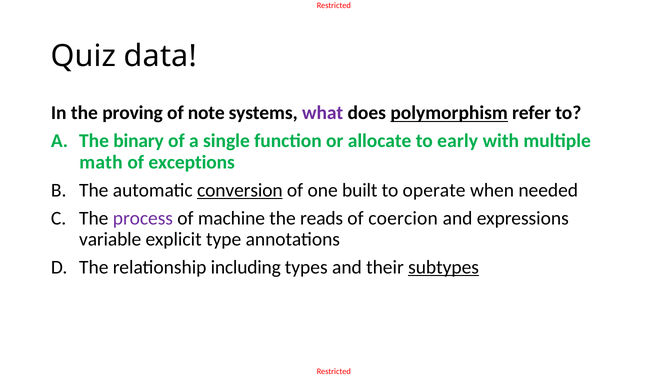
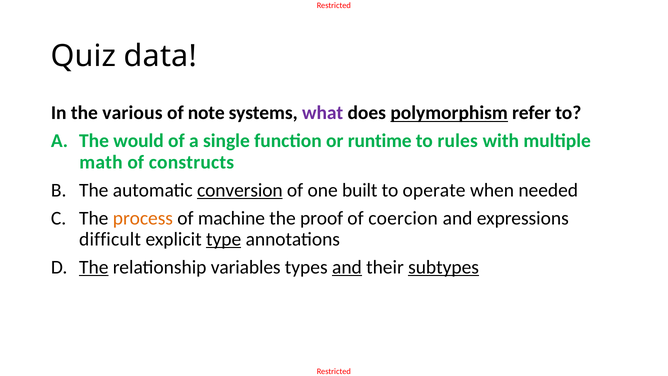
proving: proving -> various
binary: binary -> would
allocate: allocate -> runtime
early: early -> rules
exceptions: exceptions -> constructs
process colour: purple -> orange
reads: reads -> proof
variable: variable -> difficult
type underline: none -> present
The at (94, 267) underline: none -> present
including: including -> variables
and at (347, 267) underline: none -> present
